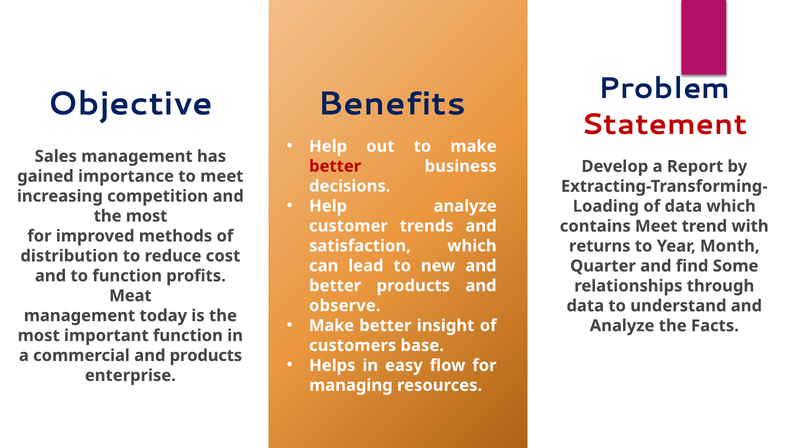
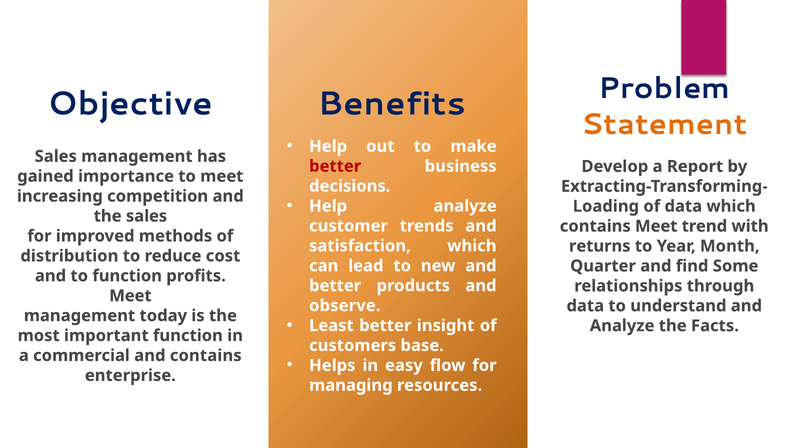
Statement colour: red -> orange
most at (147, 216): most -> sales
Meat at (130, 296): Meat -> Meet
Make at (331, 325): Make -> Least
and products: products -> contains
